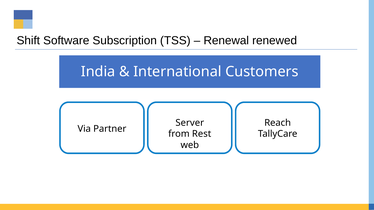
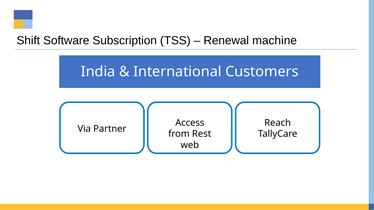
renewed: renewed -> machine
Server: Server -> Access
